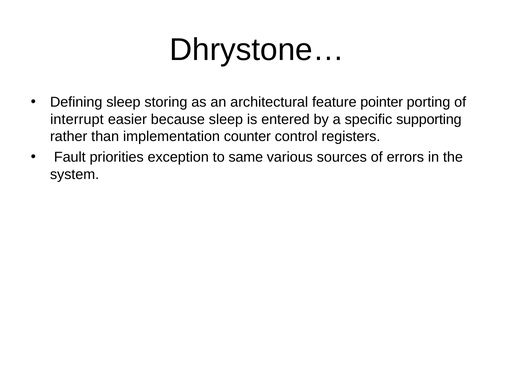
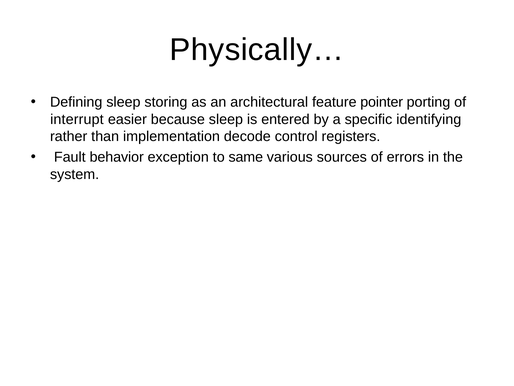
Dhrystone…: Dhrystone… -> Physically…
supporting: supporting -> identifying
counter: counter -> decode
priorities: priorities -> behavior
